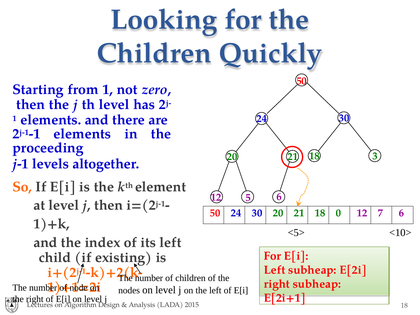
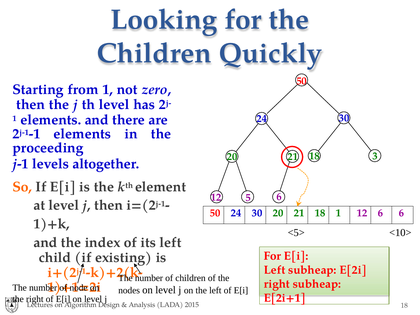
18 0: 0 -> 1
12 7: 7 -> 6
